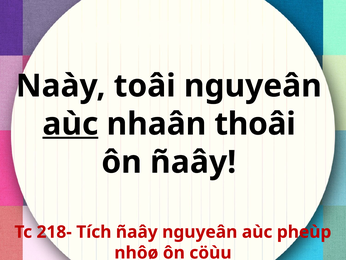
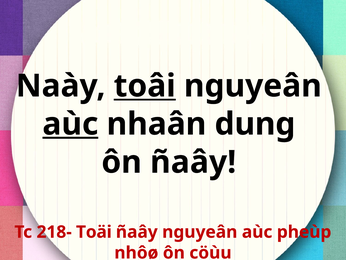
toâi underline: none -> present
thoâi: thoâi -> dung
Tích: Tích -> Toäi
